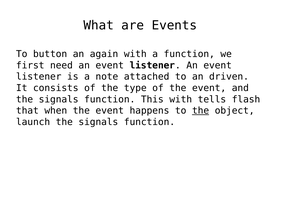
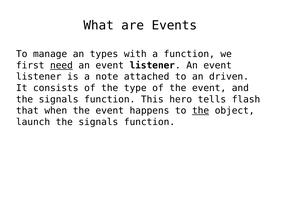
button: button -> manage
again: again -> types
need underline: none -> present
This with: with -> hero
